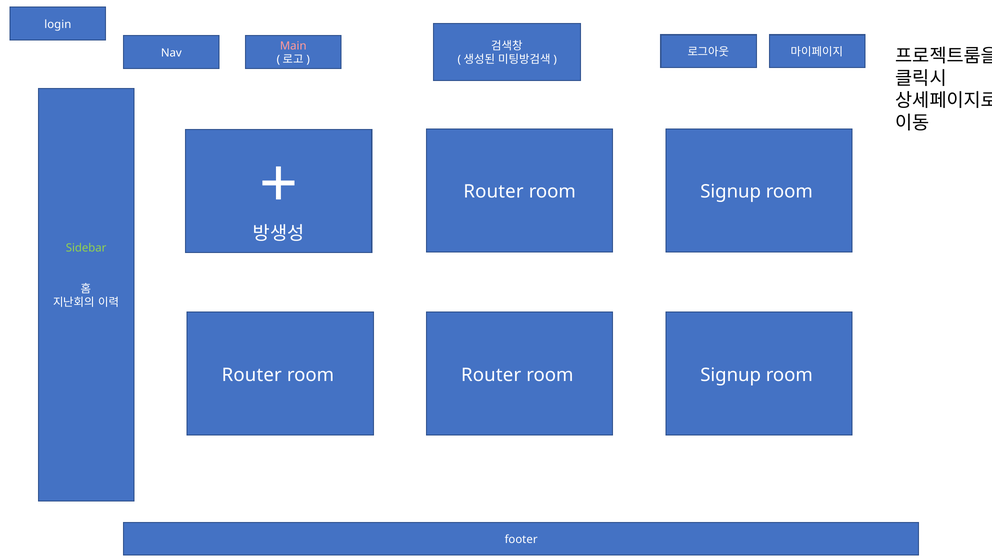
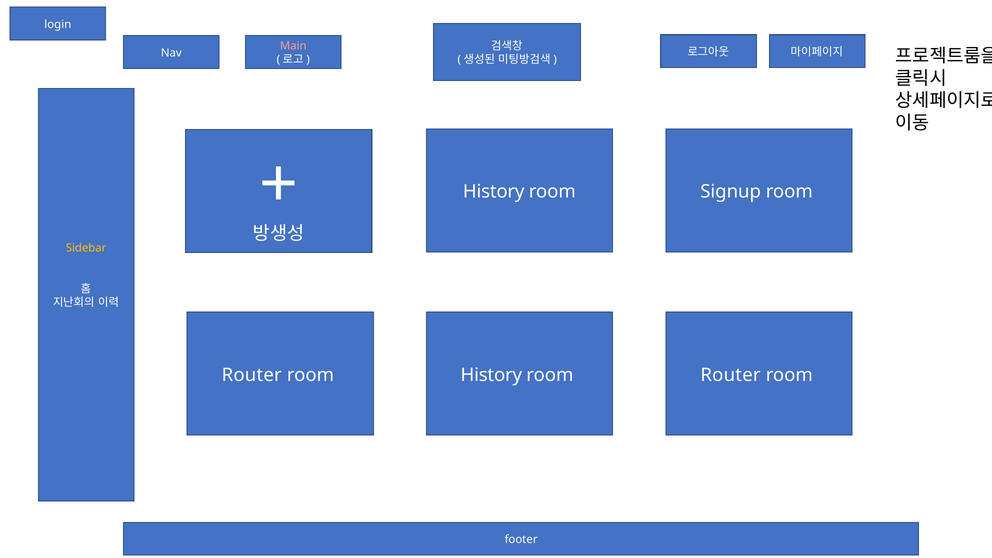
Router at (494, 192): Router -> History
Sidebar colour: light green -> yellow
Router at (491, 375): Router -> History
Signup at (731, 375): Signup -> Router
